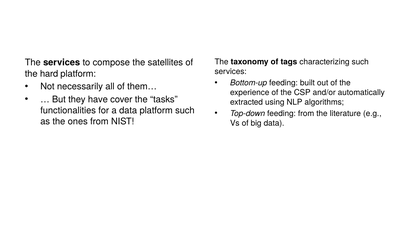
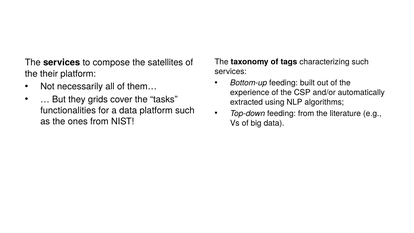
hard: hard -> their
have: have -> grids
